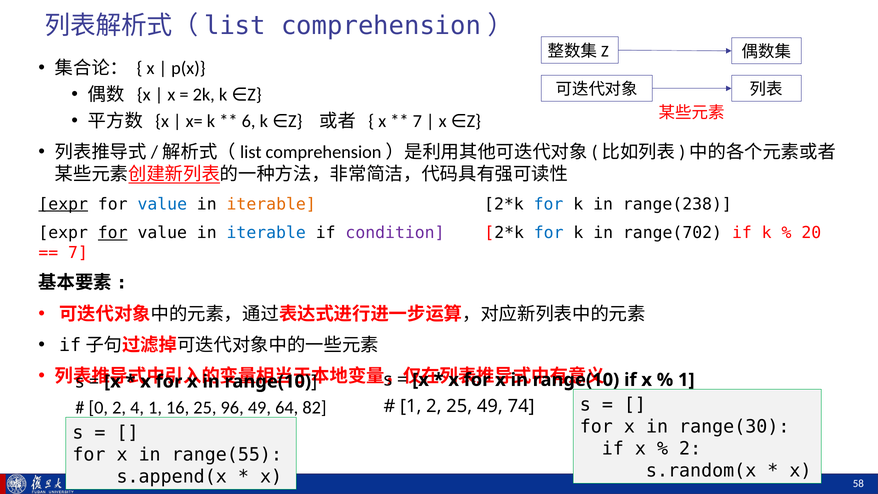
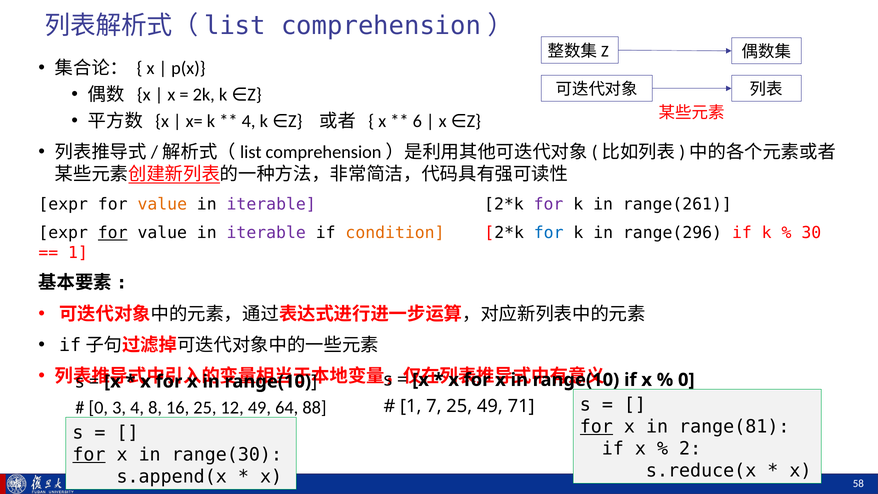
6 at (249, 121): 6 -> 4
7 at (417, 121): 7 -> 6
expr at (63, 204) underline: present -> none
value at (162, 204) colour: blue -> orange
iterable at (271, 204) colour: orange -> purple
for at (549, 204) colour: blue -> purple
range(238: range(238 -> range(261
iterable at (266, 233) colour: blue -> purple
condition colour: purple -> orange
range(702: range(702 -> range(296
20: 20 -> 30
7 at (78, 253): 7 -> 1
1 at (686, 380): 1 -> 0
0 2: 2 -> 3
4 1: 1 -> 8
96: 96 -> 12
82: 82 -> 88
1 2: 2 -> 7
74: 74 -> 71
for at (596, 426) underline: none -> present
range(30: range(30 -> range(81
for at (89, 454) underline: none -> present
range(55: range(55 -> range(30
s.random(x: s.random(x -> s.reduce(x
